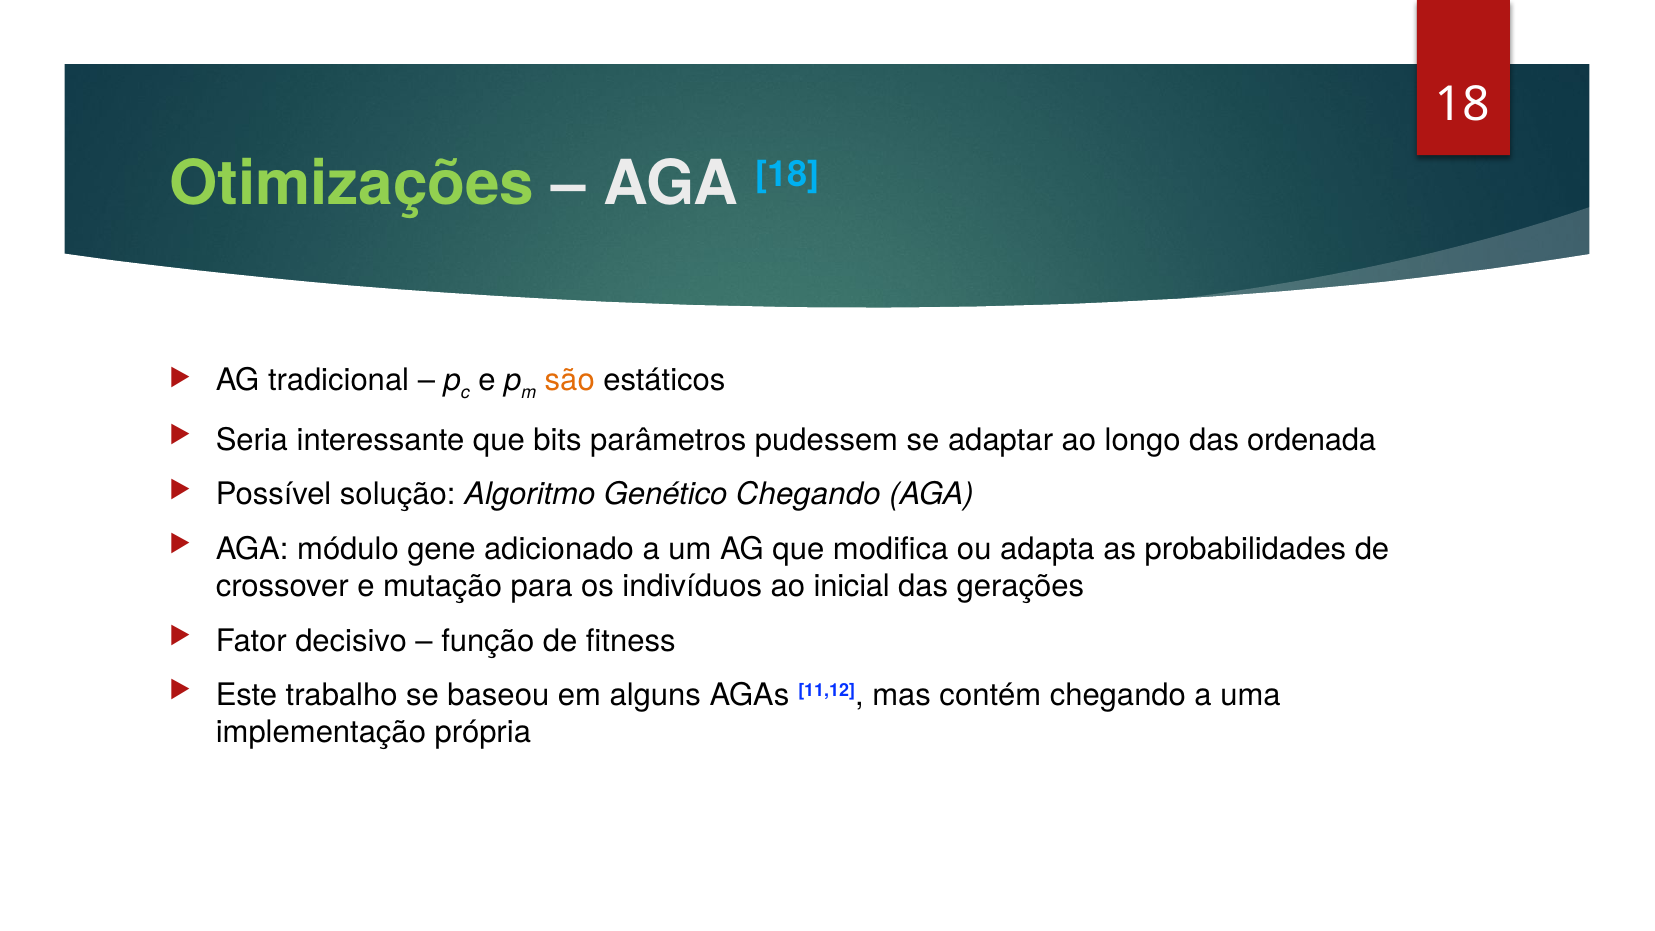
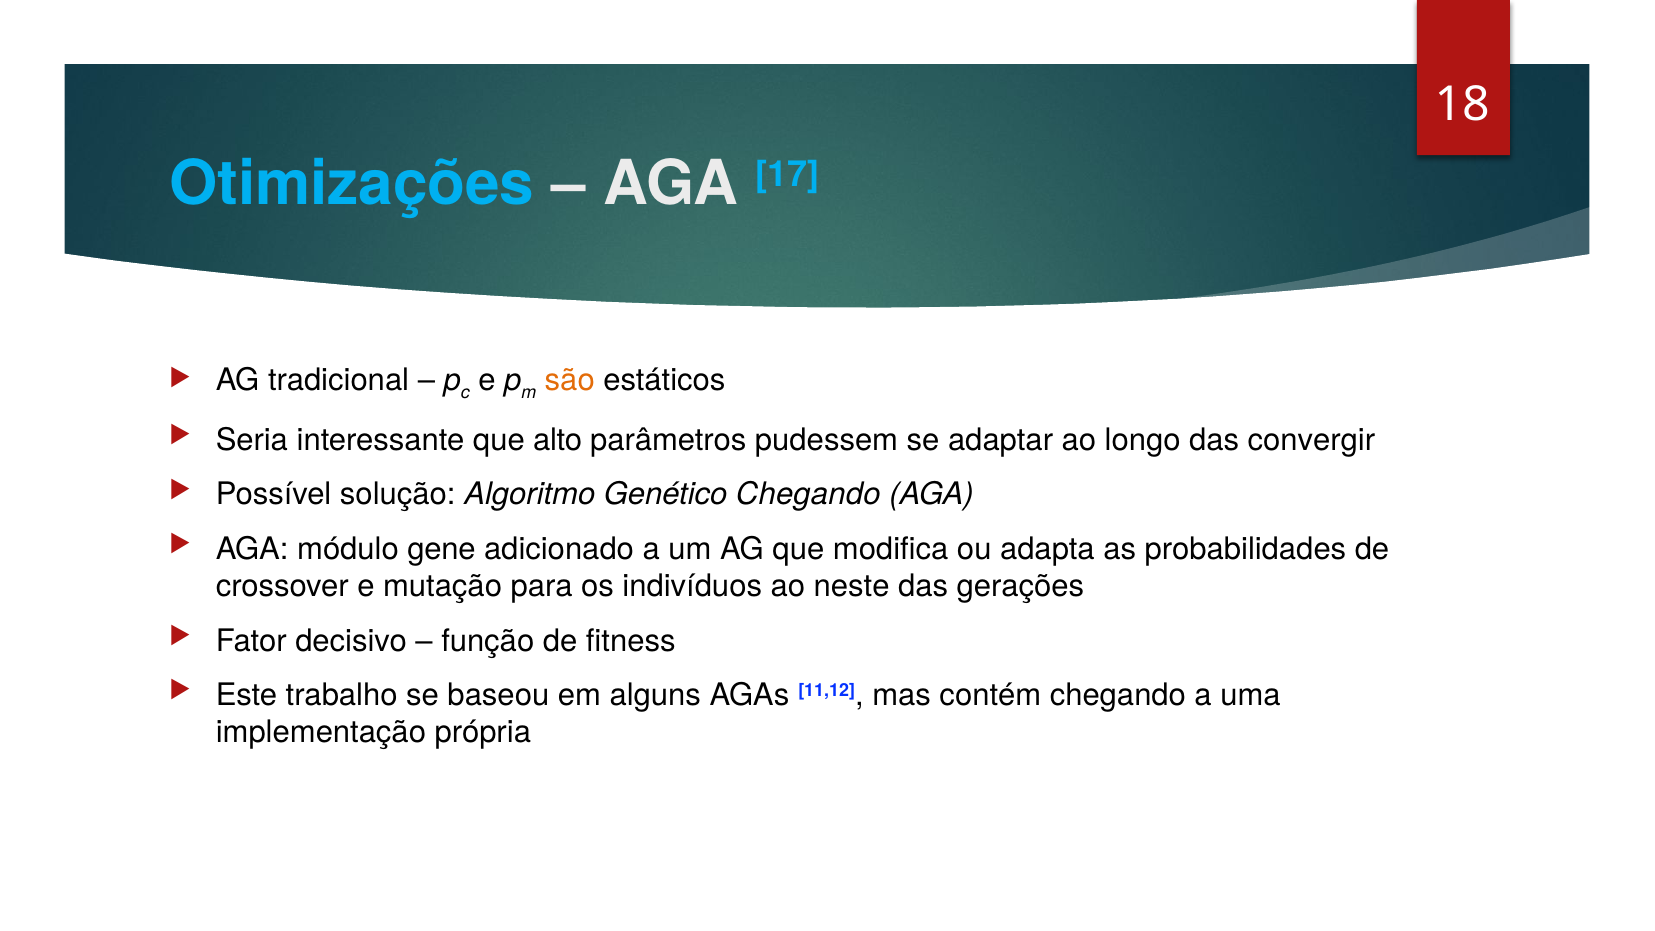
Otimizações colour: light green -> light blue
AGA 18: 18 -> 17
bits: bits -> alto
ordenada: ordenada -> convergir
inicial: inicial -> neste
